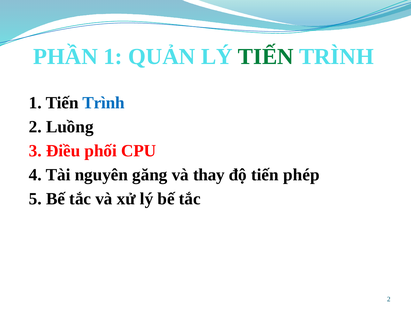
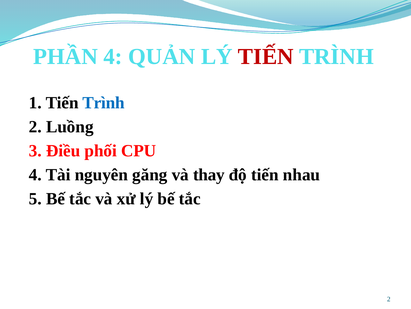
PHẦN 1: 1 -> 4
TIẾN at (266, 56) colour: green -> red
phép: phép -> nhau
